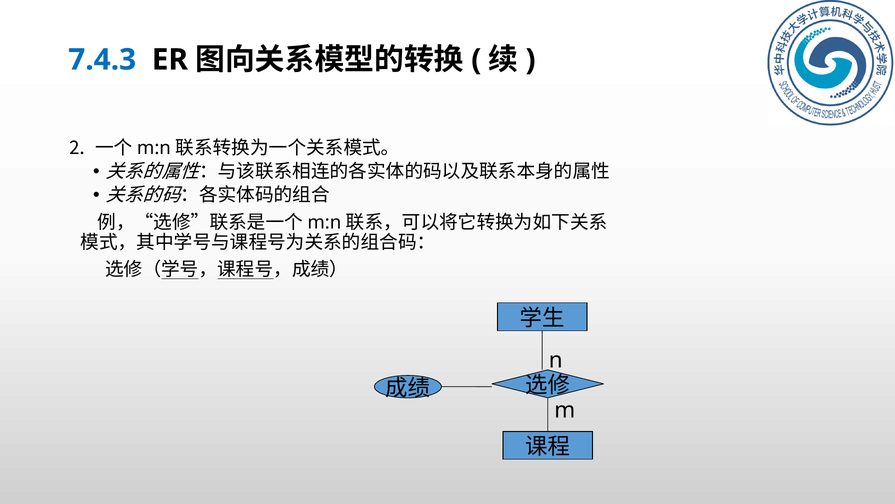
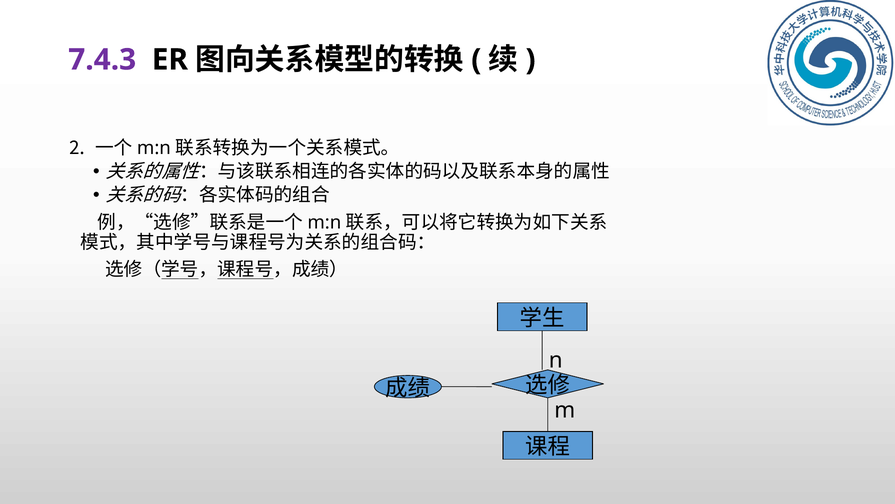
7.4.3 colour: blue -> purple
